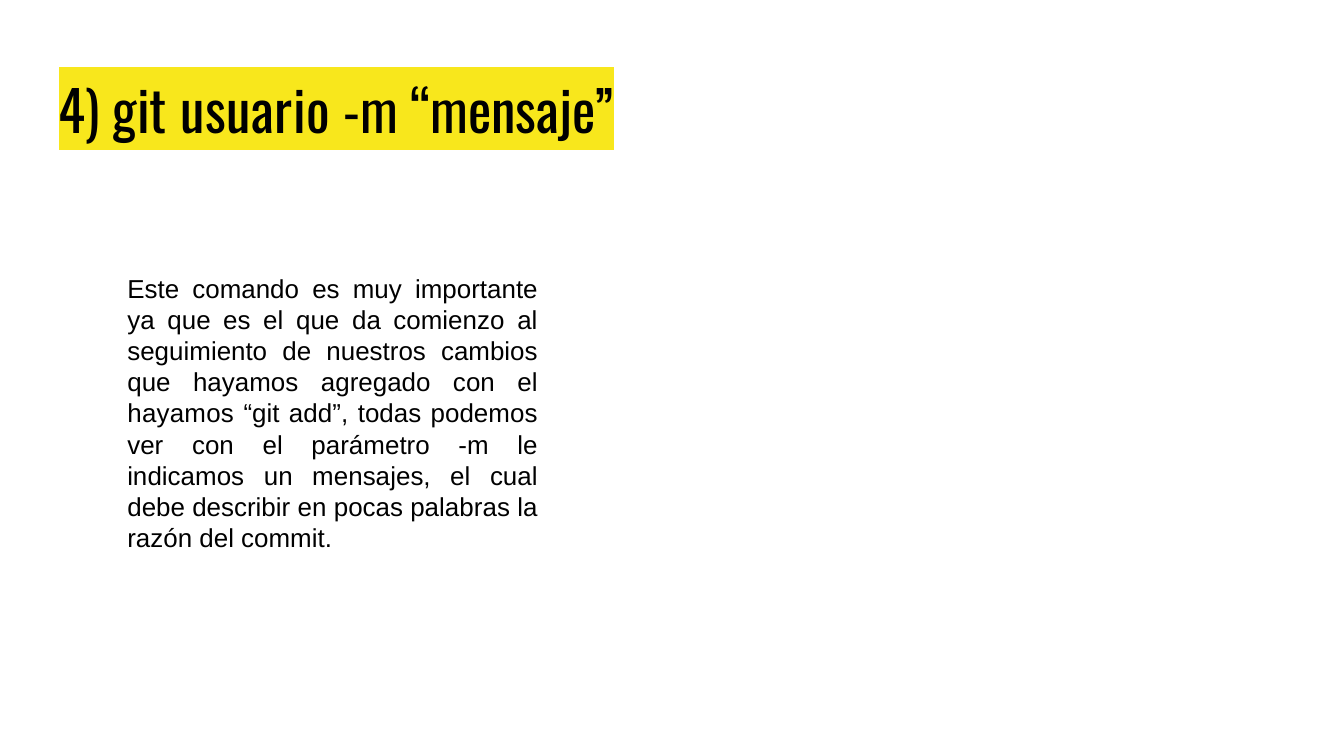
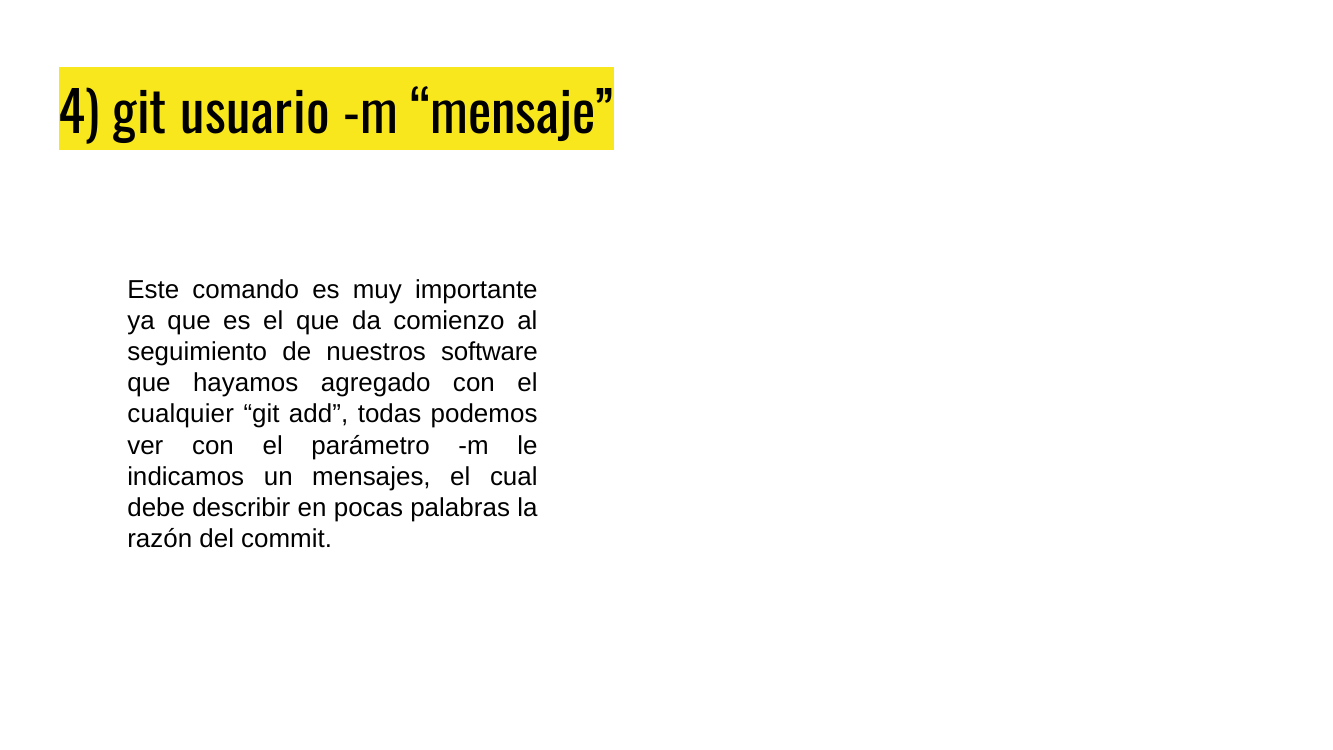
cambios: cambios -> software
hayamos at (181, 414): hayamos -> cualquier
